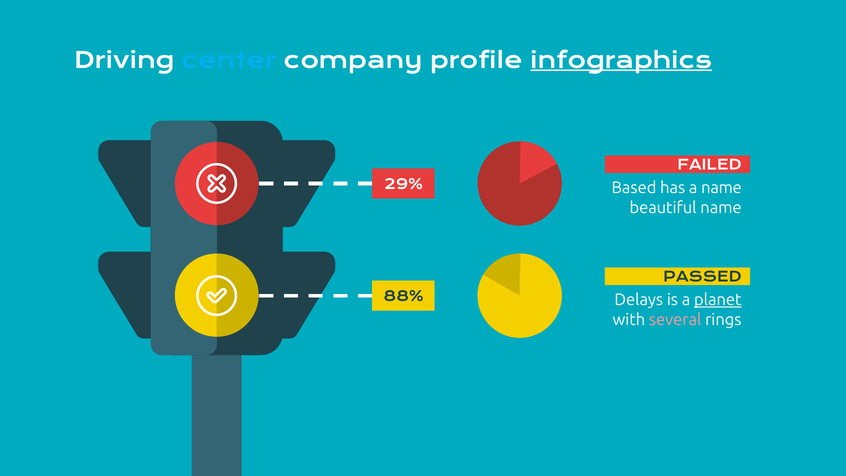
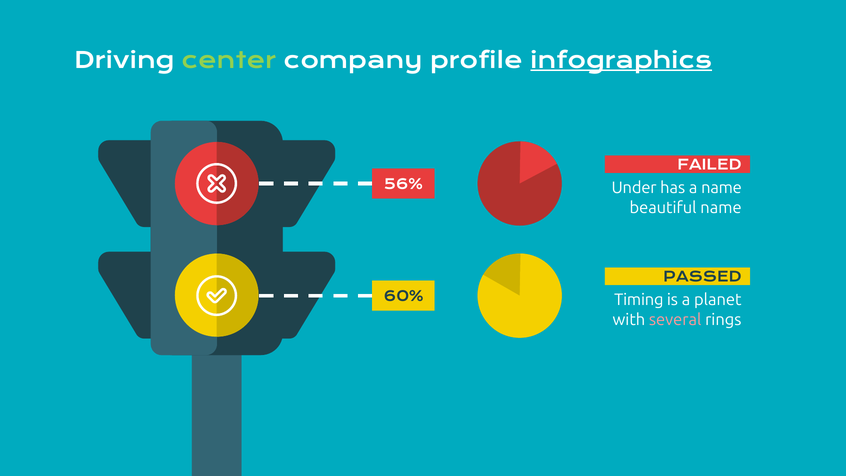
center colour: light blue -> light green
29%: 29% -> 56%
Based: Based -> Under
88%: 88% -> 60%
Delays: Delays -> Timing
planet underline: present -> none
